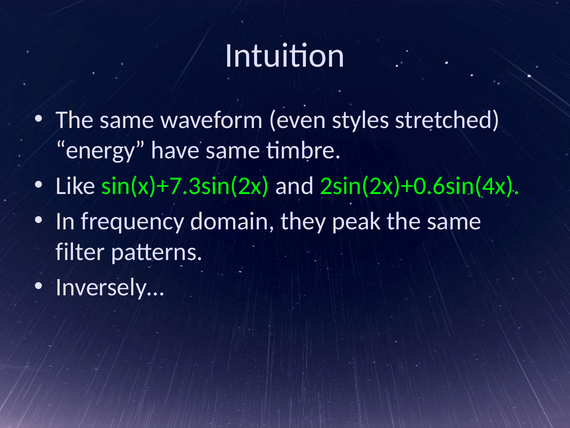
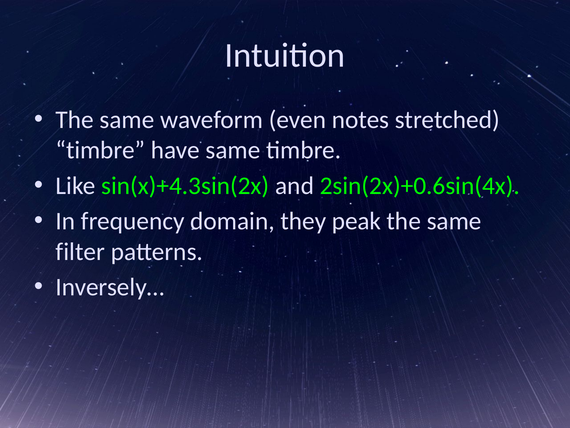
styles: styles -> notes
energy at (100, 150): energy -> timbre
sin(x)+7.3sin(2x: sin(x)+7.3sin(2x -> sin(x)+4.3sin(2x
